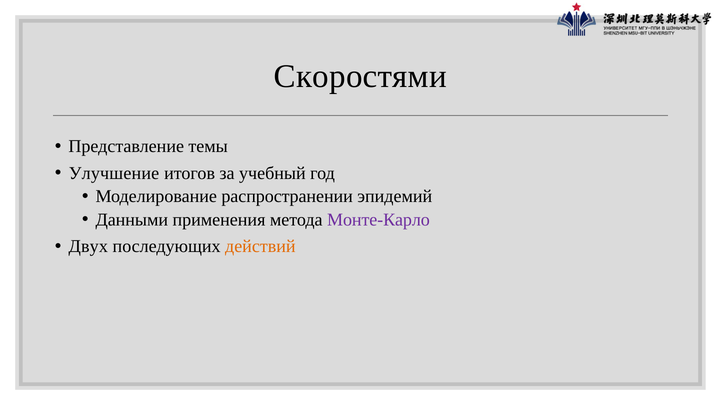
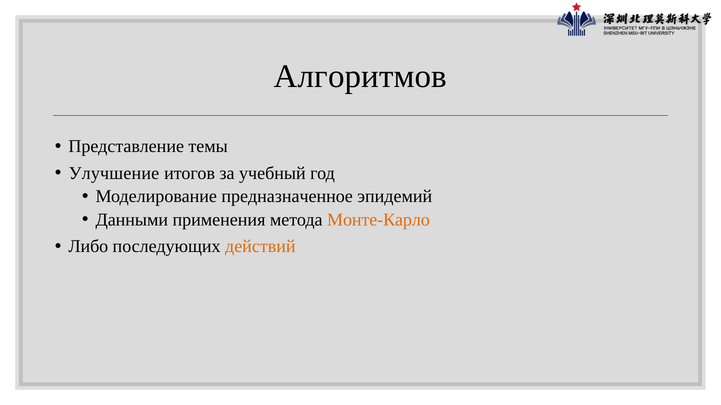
Скоростями: Скоростями -> Алгоритмов
распространении: распространении -> предназначенное
Монте-Карло colour: purple -> orange
Двух: Двух -> Либо
